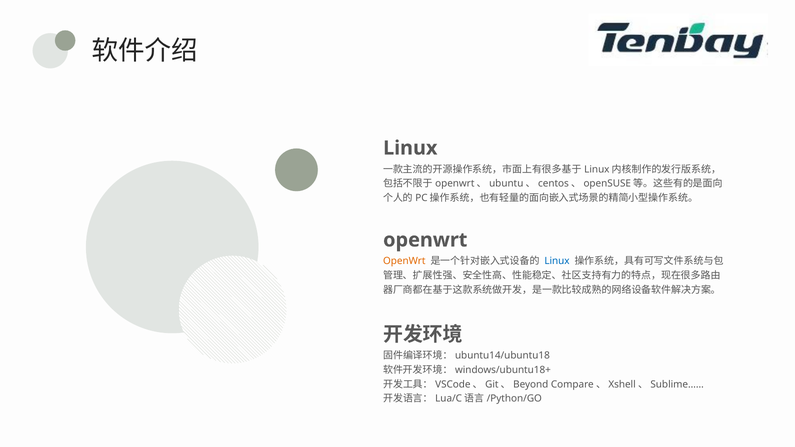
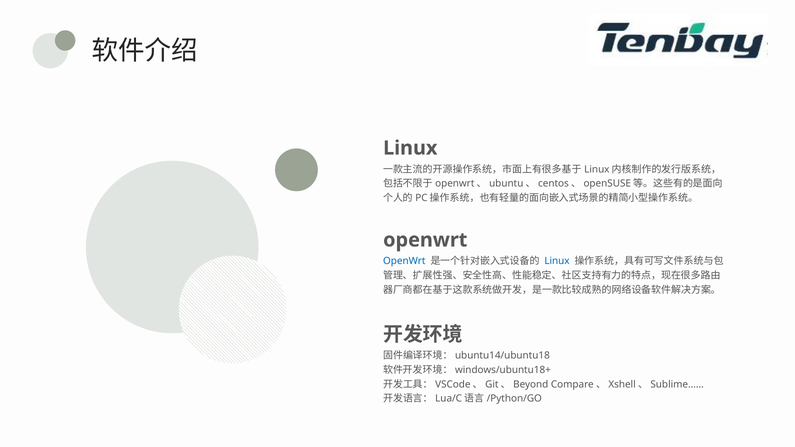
OpenWrt at (404, 261) colour: orange -> blue
